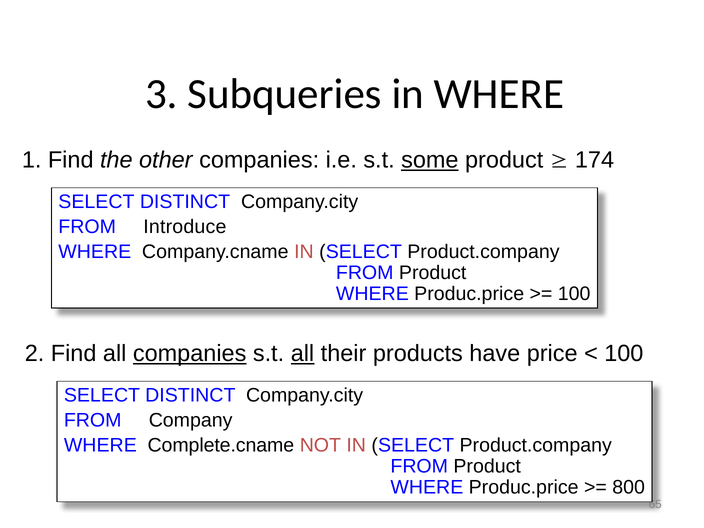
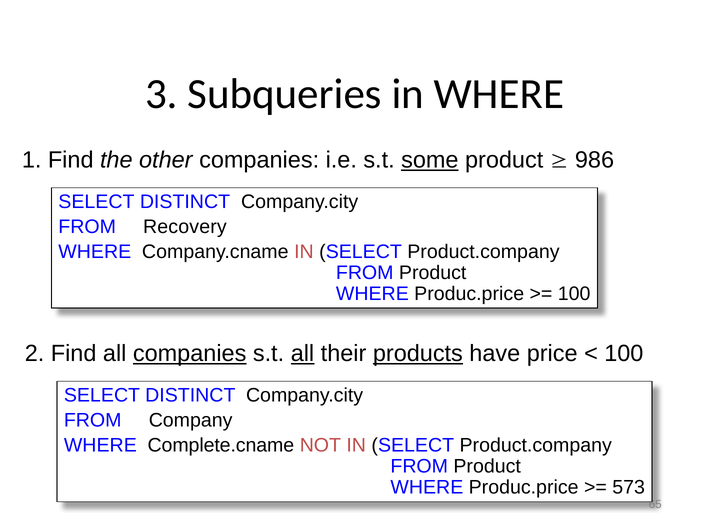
174: 174 -> 986
Introduce: Introduce -> Recovery
products underline: none -> present
800: 800 -> 573
